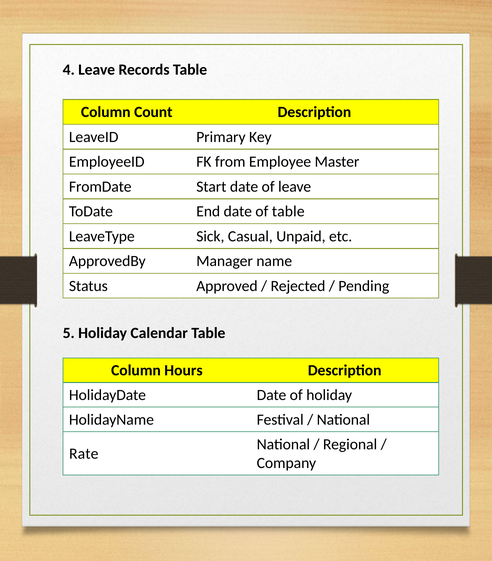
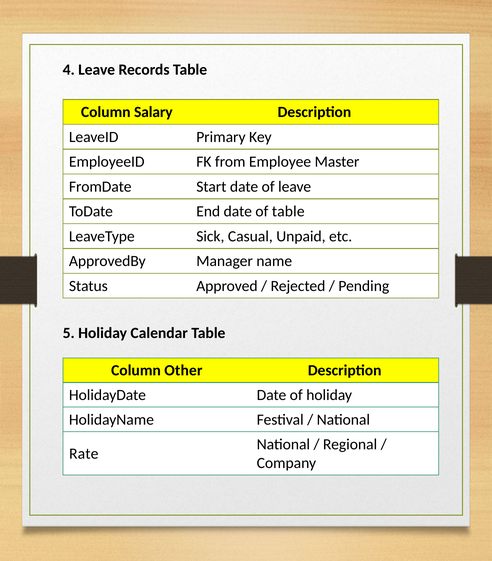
Count: Count -> Salary
Hours: Hours -> Other
